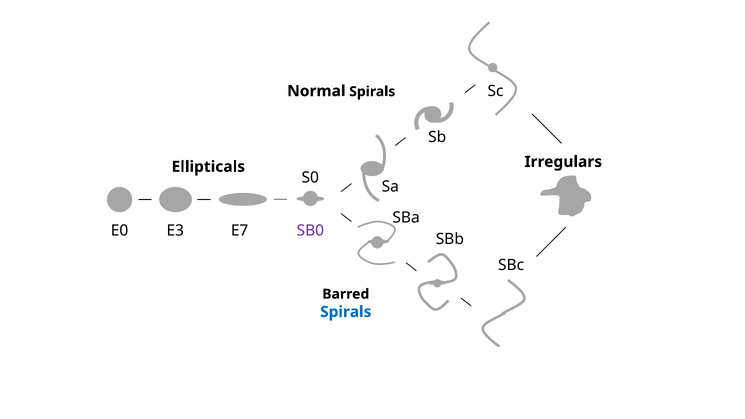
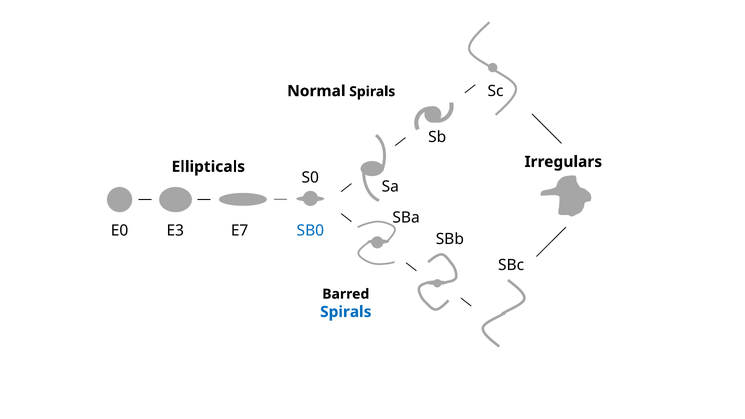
SB0 colour: purple -> blue
